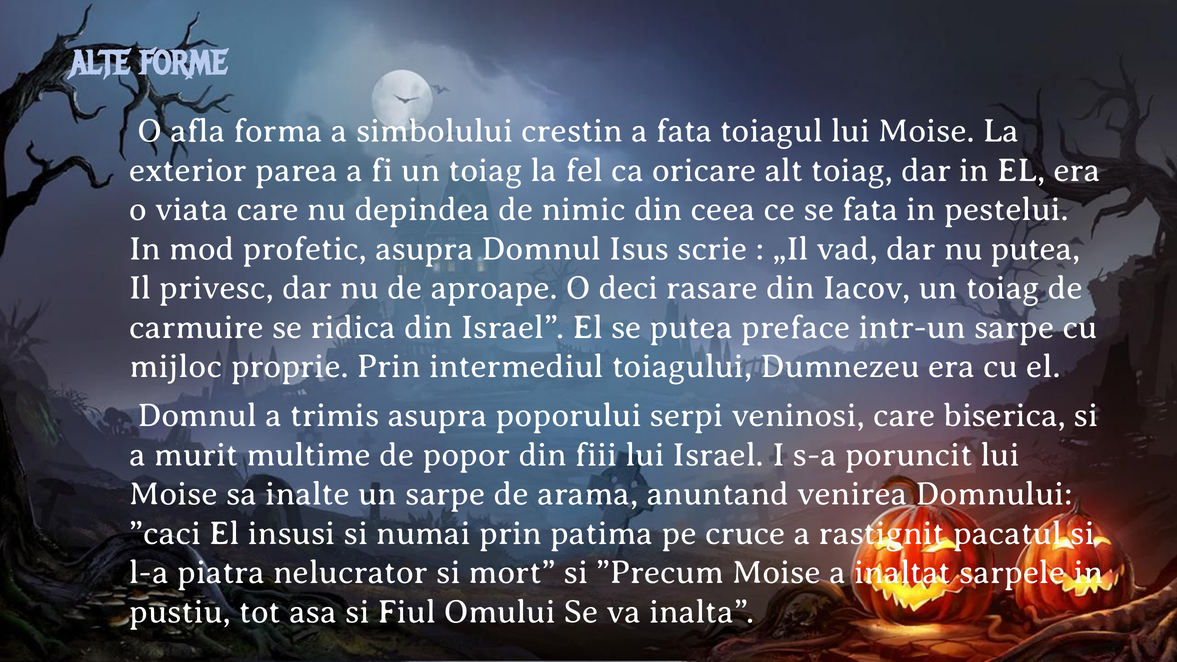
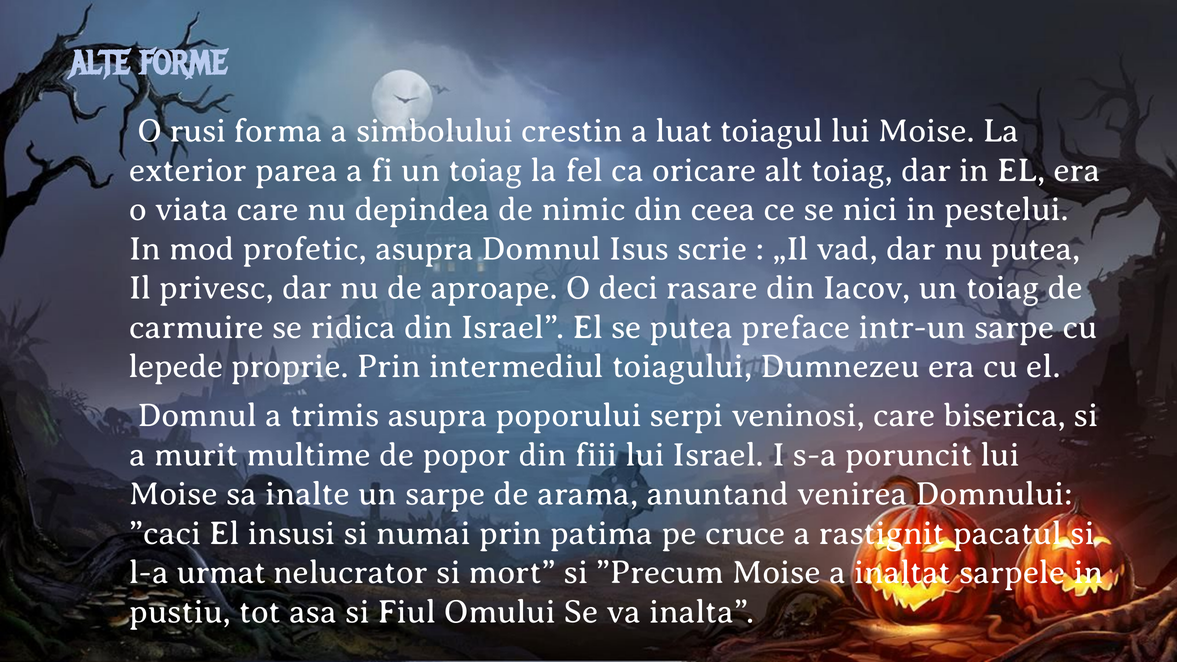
afla: afla -> rusi
a fata: fata -> luat
se fata: fata -> nici
mijloc: mijloc -> lepede
piatra: piatra -> urmat
